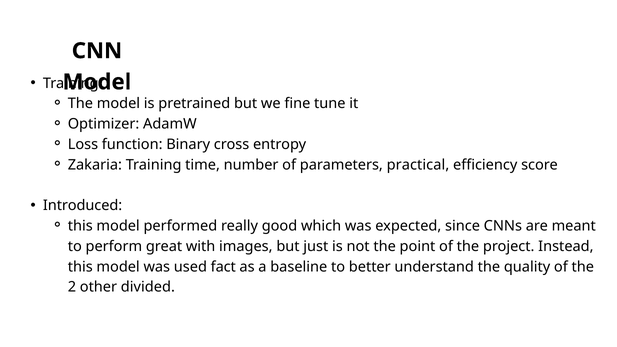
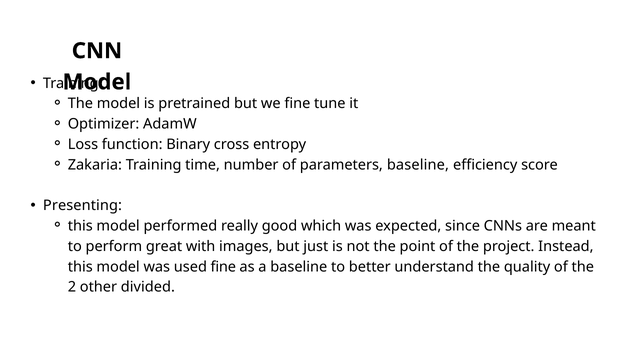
parameters practical: practical -> baseline
Introduced: Introduced -> Presenting
used fact: fact -> fine
